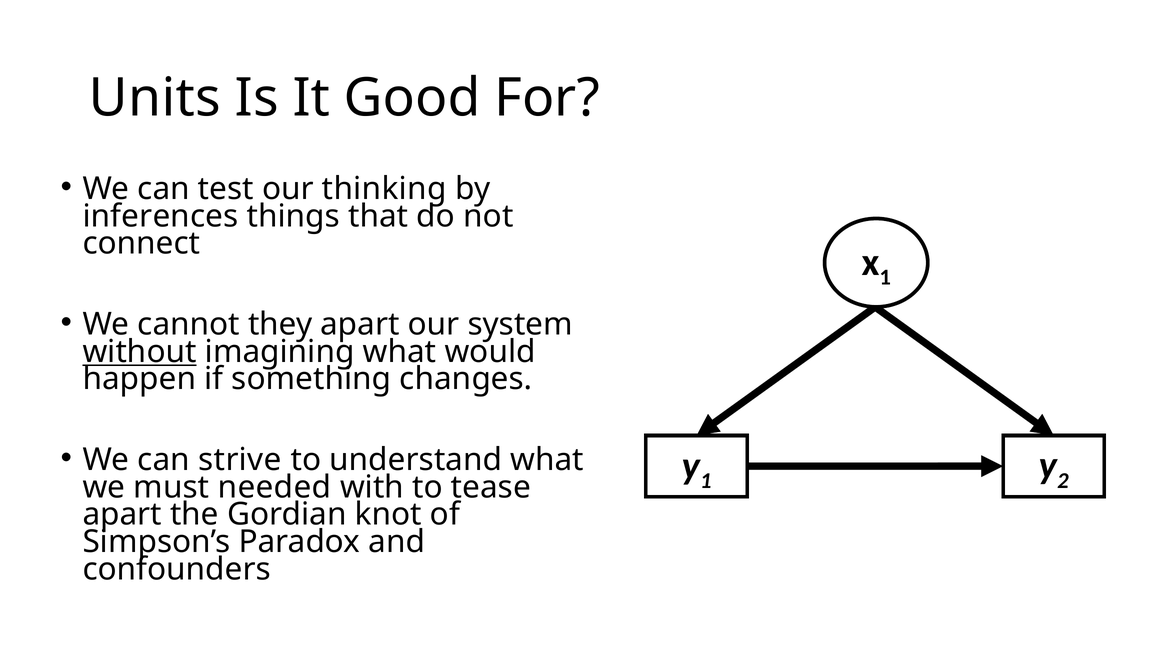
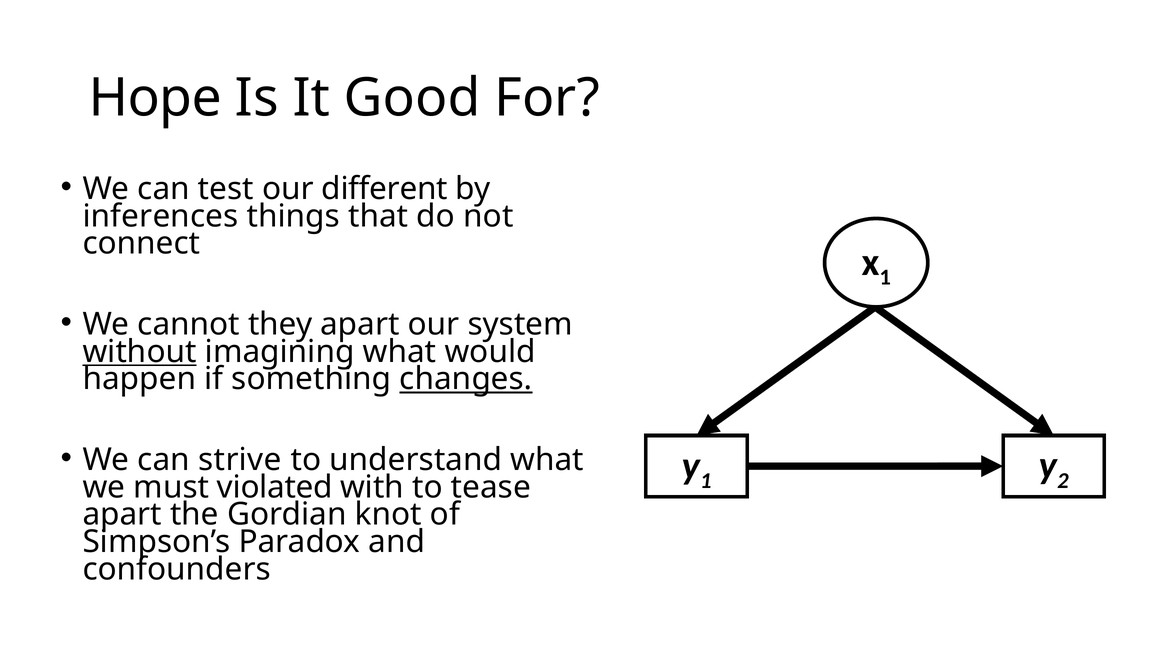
Units: Units -> Hope
thinking: thinking -> different
changes underline: none -> present
needed: needed -> violated
